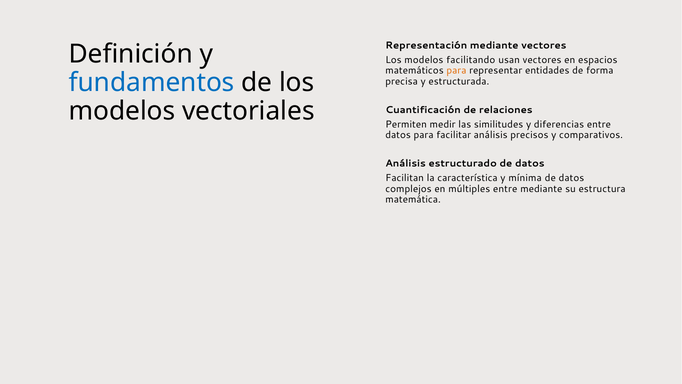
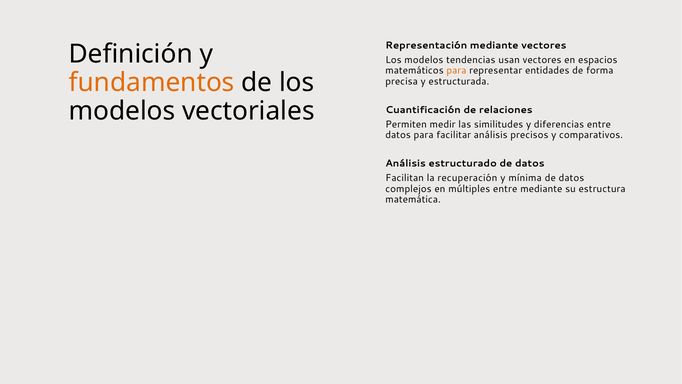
facilitando: facilitando -> tendencias
fundamentos colour: blue -> orange
característica: característica -> recuperación
